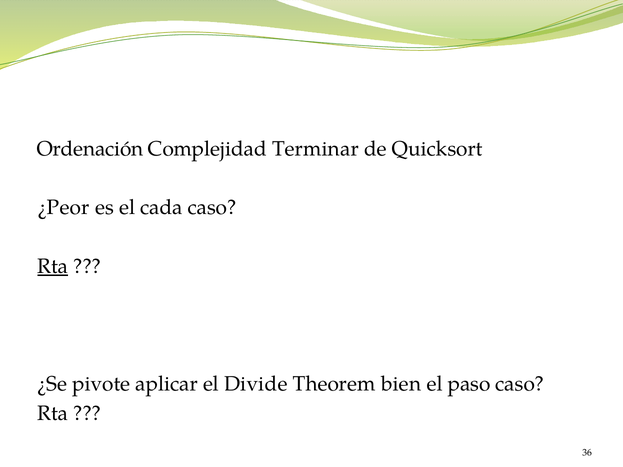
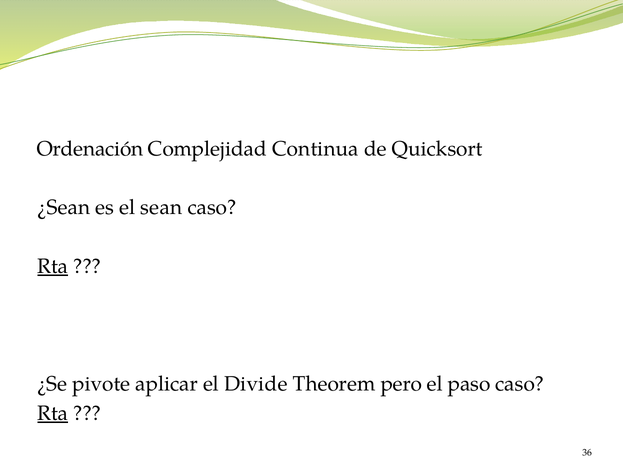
Terminar: Terminar -> Continua
¿Peor: ¿Peor -> ¿Sean
cada: cada -> sean
bien: bien -> pero
Rta at (53, 414) underline: none -> present
